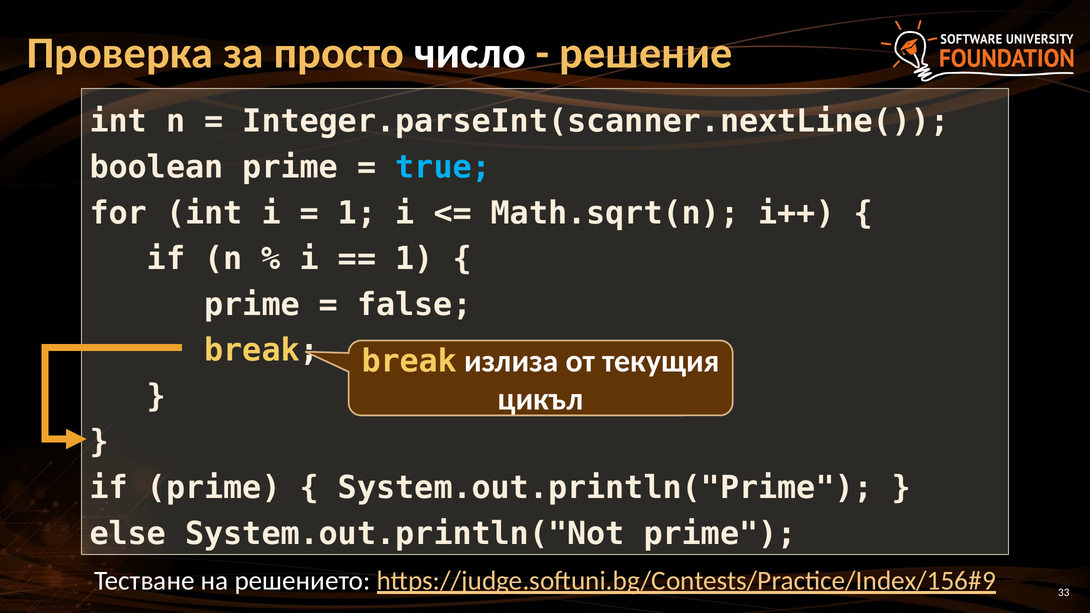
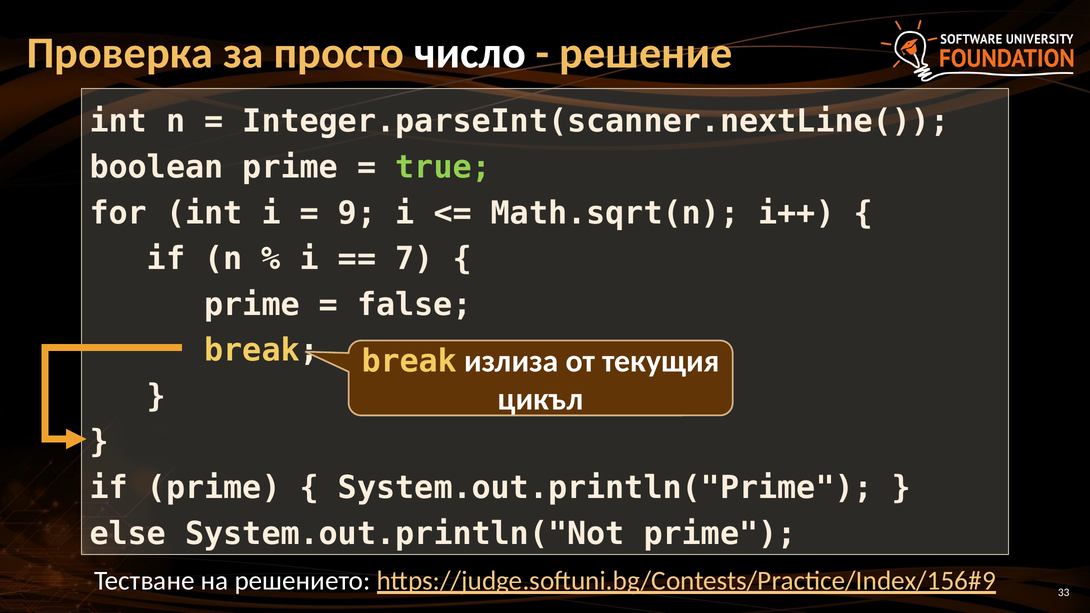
true colour: light blue -> light green
1 at (357, 213): 1 -> 9
1 at (414, 259): 1 -> 7
